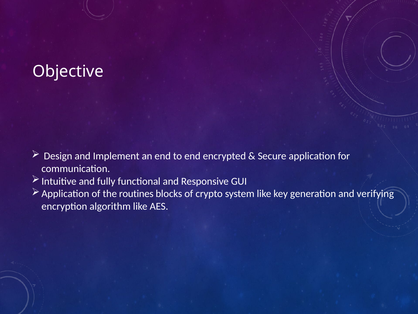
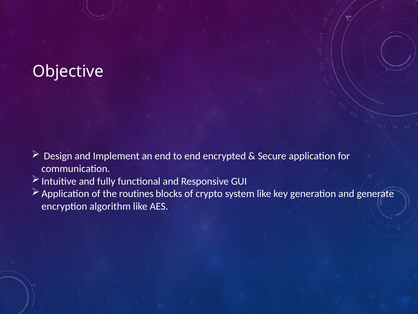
verifying: verifying -> generate
